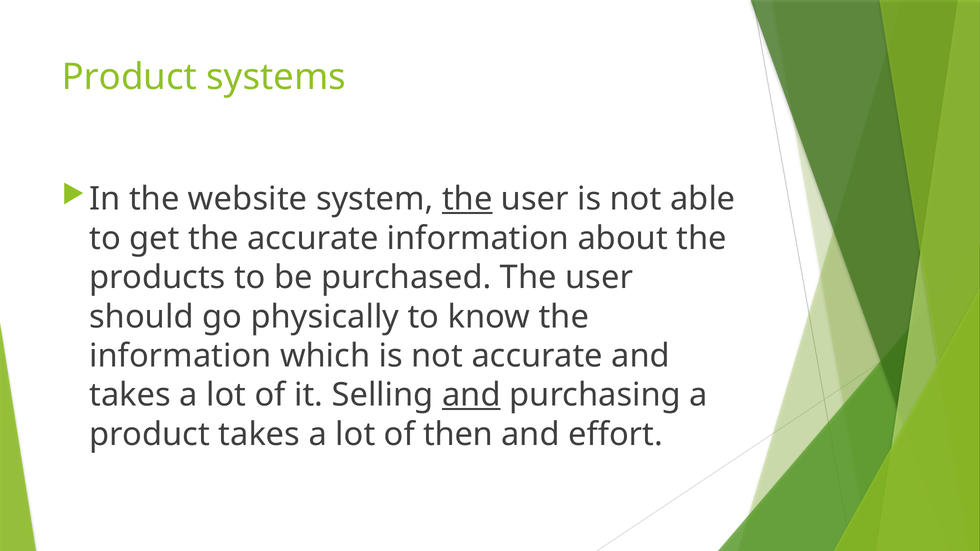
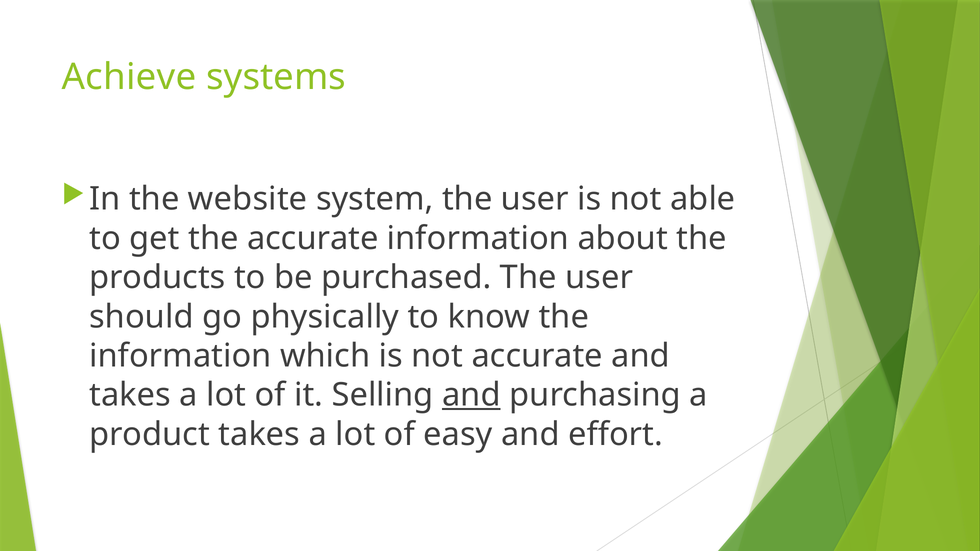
Product at (129, 77): Product -> Achieve
the at (467, 199) underline: present -> none
then: then -> easy
